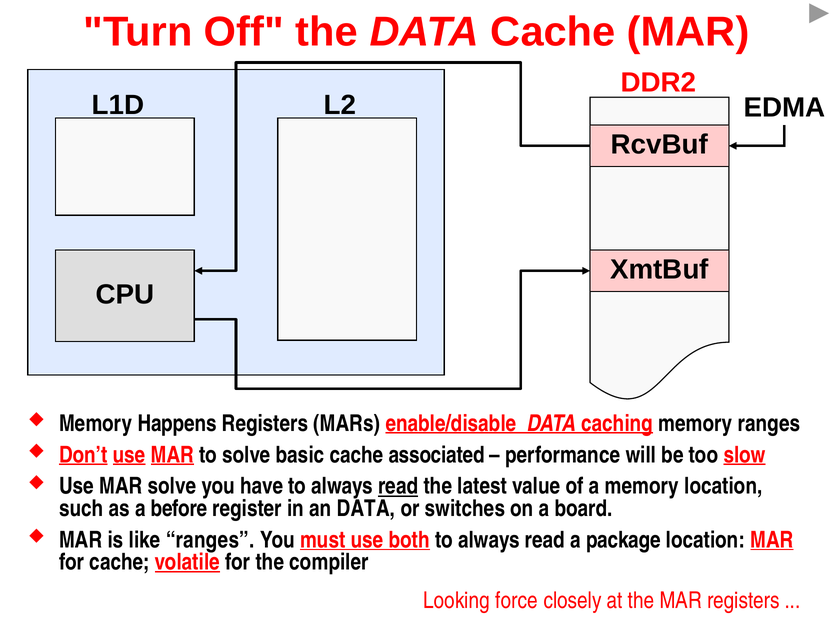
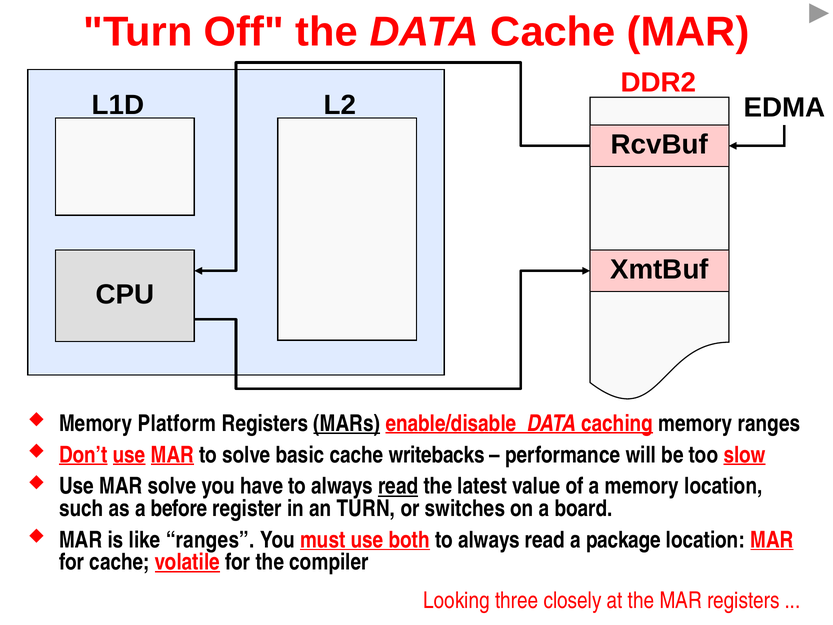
Happens: Happens -> Platform
MARs underline: none -> present
associated: associated -> writebacks
an DATA: DATA -> TURN
force: force -> three
